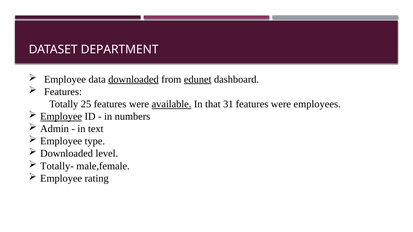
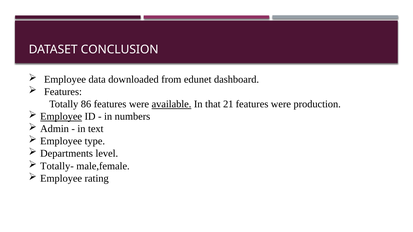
DEPARTMENT: DEPARTMENT -> CONCLUSION
downloaded at (133, 79) underline: present -> none
edunet underline: present -> none
25: 25 -> 86
31: 31 -> 21
employees: employees -> production
Downloaded at (67, 154): Downloaded -> Departments
